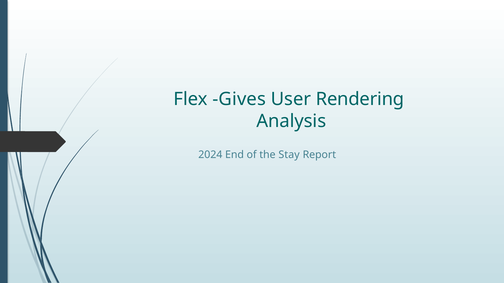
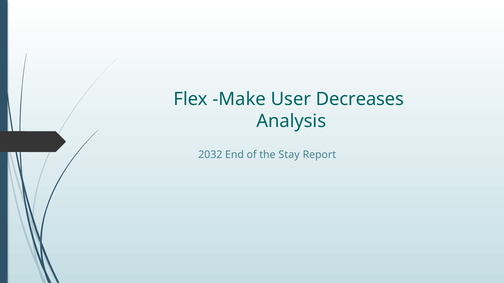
Gives: Gives -> Make
Rendering: Rendering -> Decreases
2024: 2024 -> 2032
